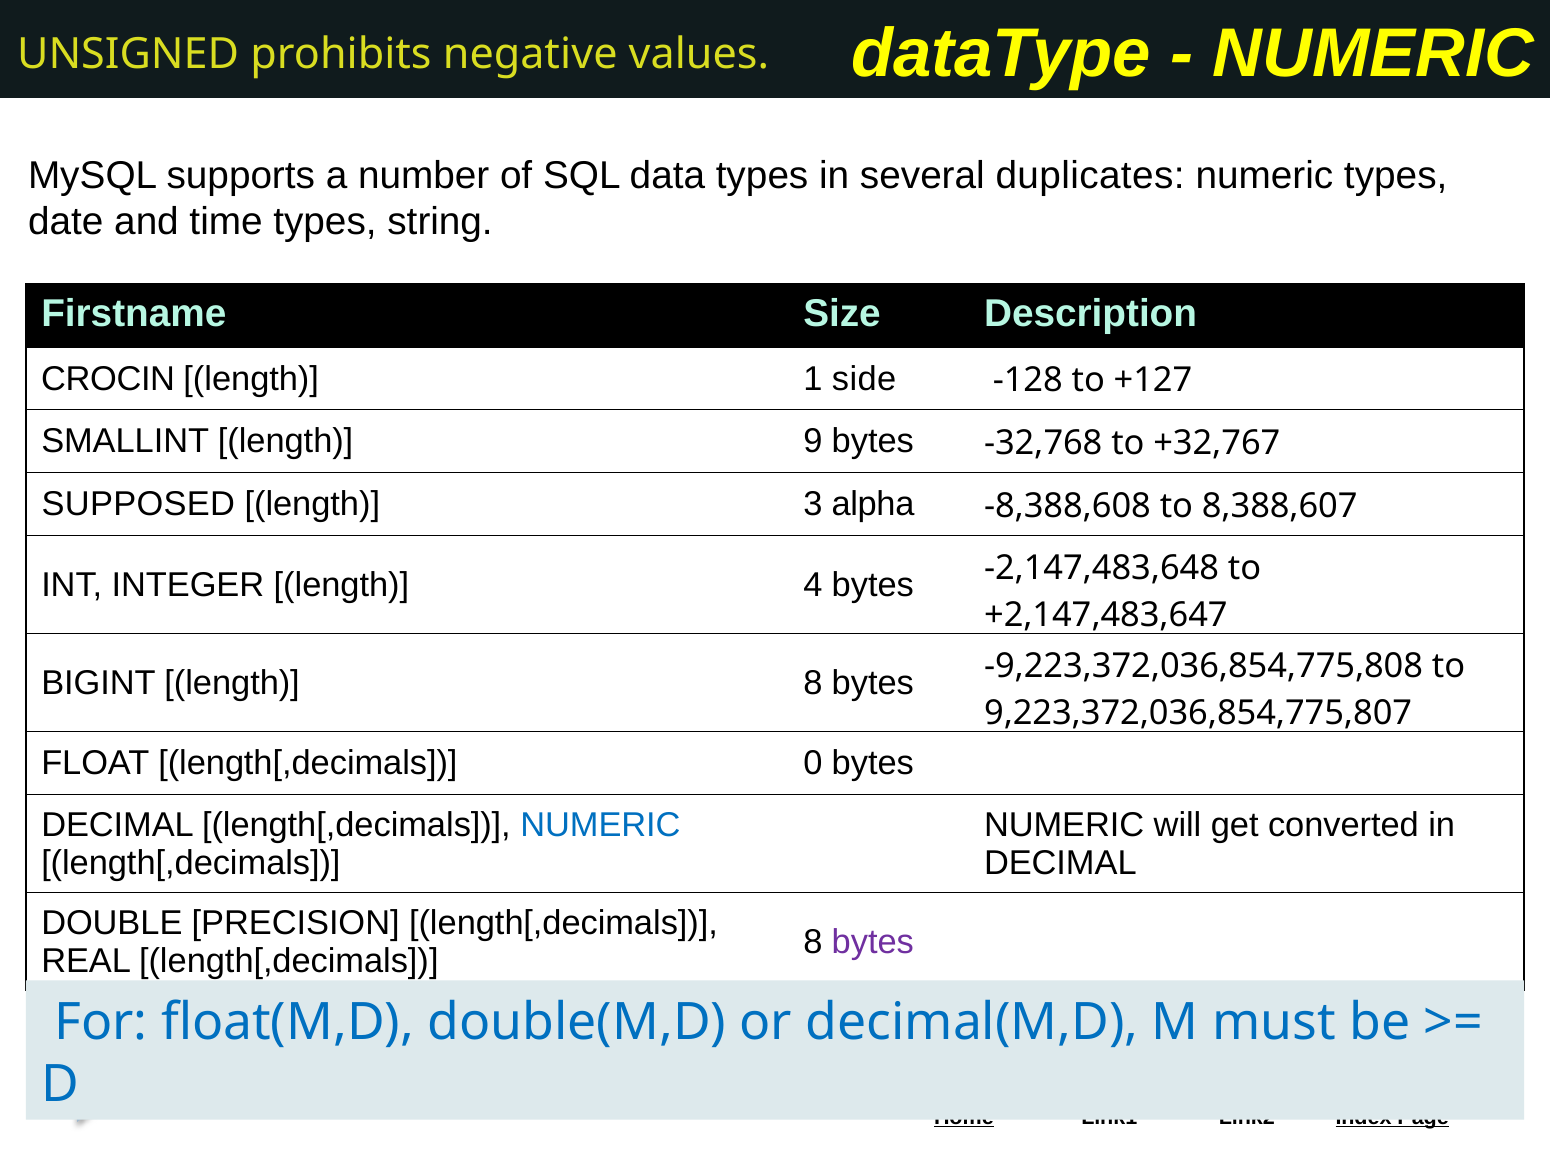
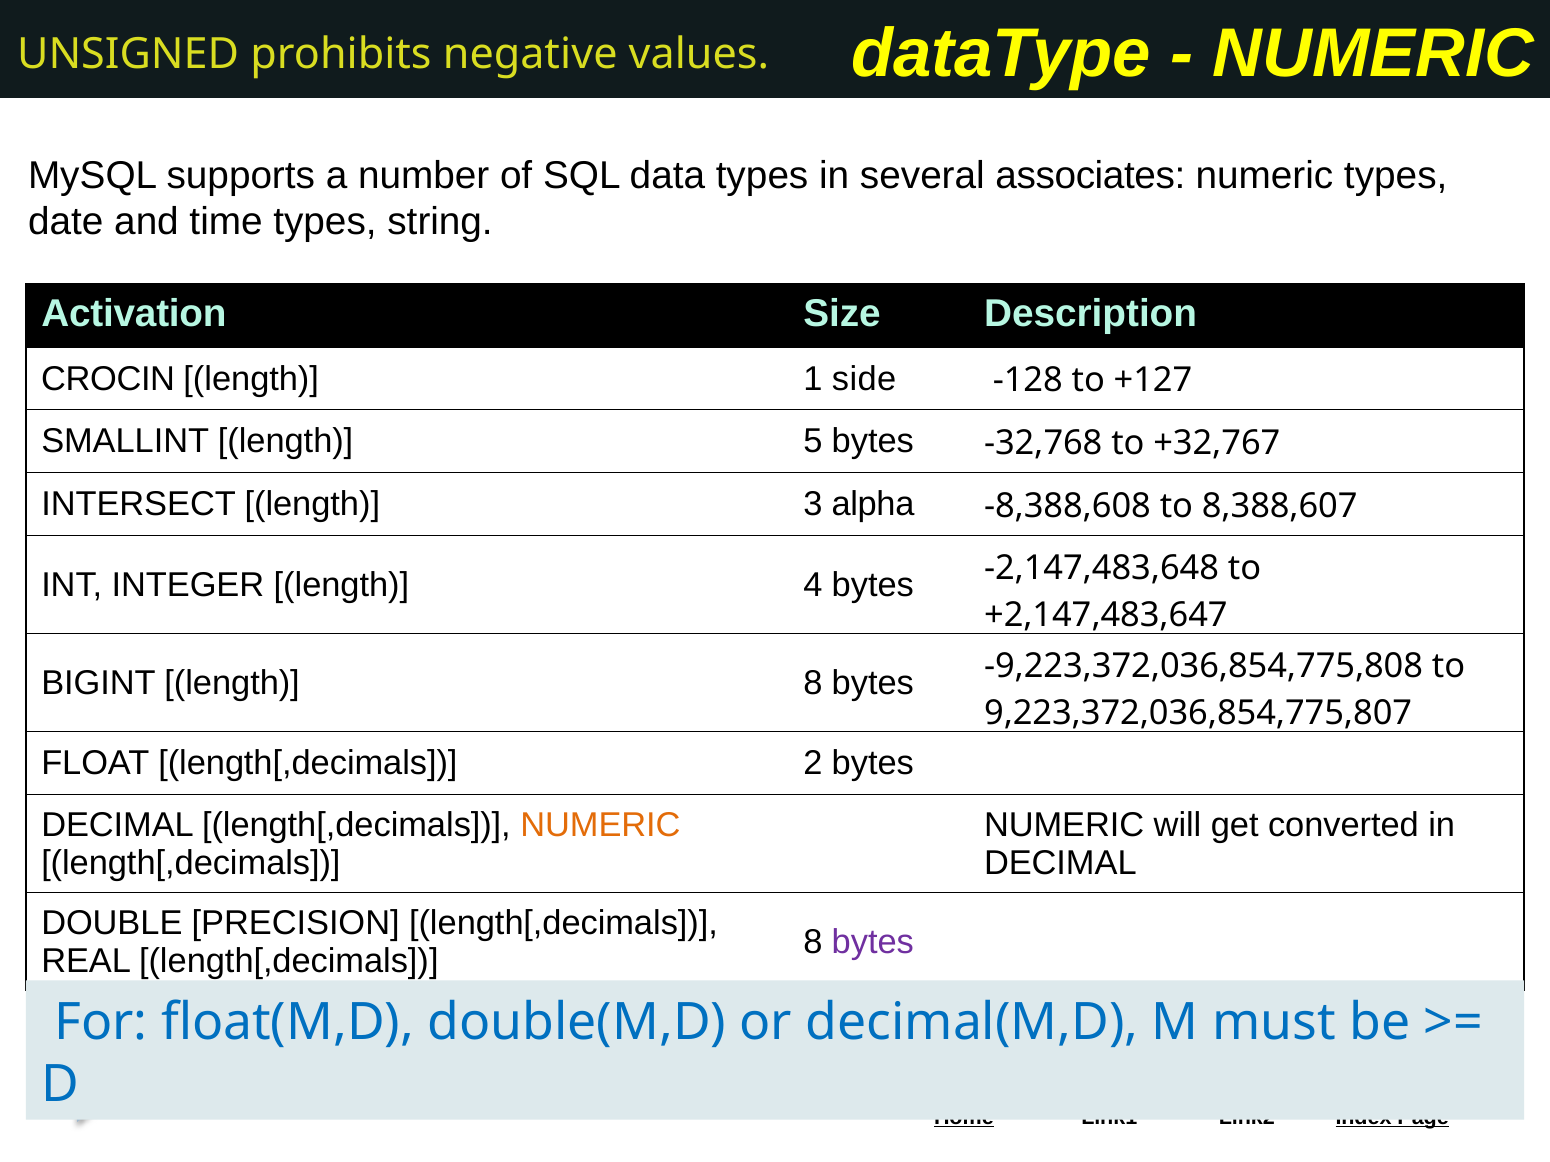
duplicates: duplicates -> associates
Firstname: Firstname -> Activation
9: 9 -> 5
SUPPOSED: SUPPOSED -> INTERSECT
0: 0 -> 2
NUMERIC at (600, 825) colour: blue -> orange
